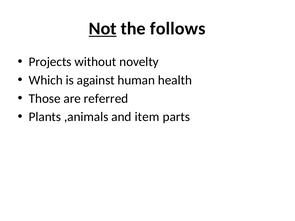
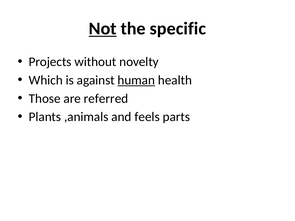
follows: follows -> specific
human underline: none -> present
item: item -> feels
